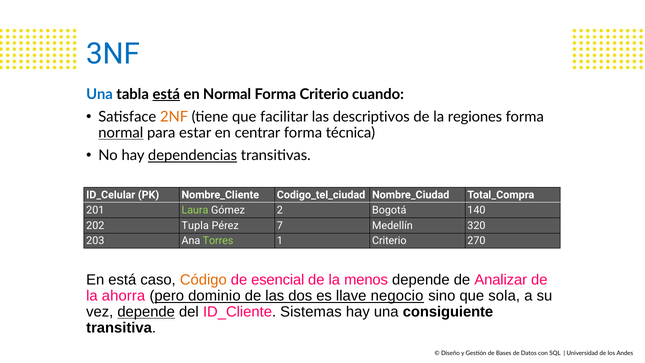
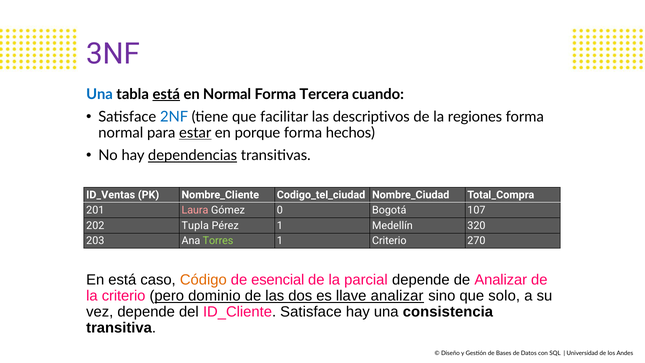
3NF colour: blue -> purple
Forma Criterio: Criterio -> Tercera
2NF colour: orange -> blue
normal at (121, 133) underline: present -> none
estar underline: none -> present
centrar: centrar -> porque
técnica: técnica -> hechos
ID_Celular: ID_Celular -> ID_Ventas
Laura colour: light green -> pink
2: 2 -> 0
140: 140 -> 107
Pérez 7: 7 -> 1
menos: menos -> parcial
la ahorra: ahorra -> criterio
llave negocio: negocio -> analizar
sola: sola -> solo
depende at (146, 312) underline: present -> none
ID_Cliente Sistemas: Sistemas -> Satisface
consiguiente: consiguiente -> consistencia
